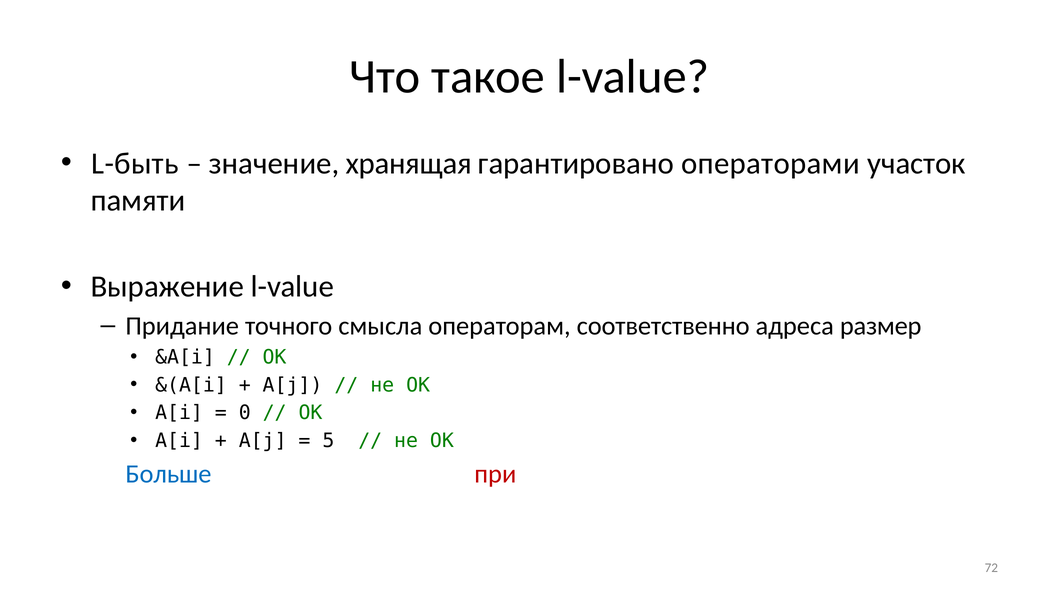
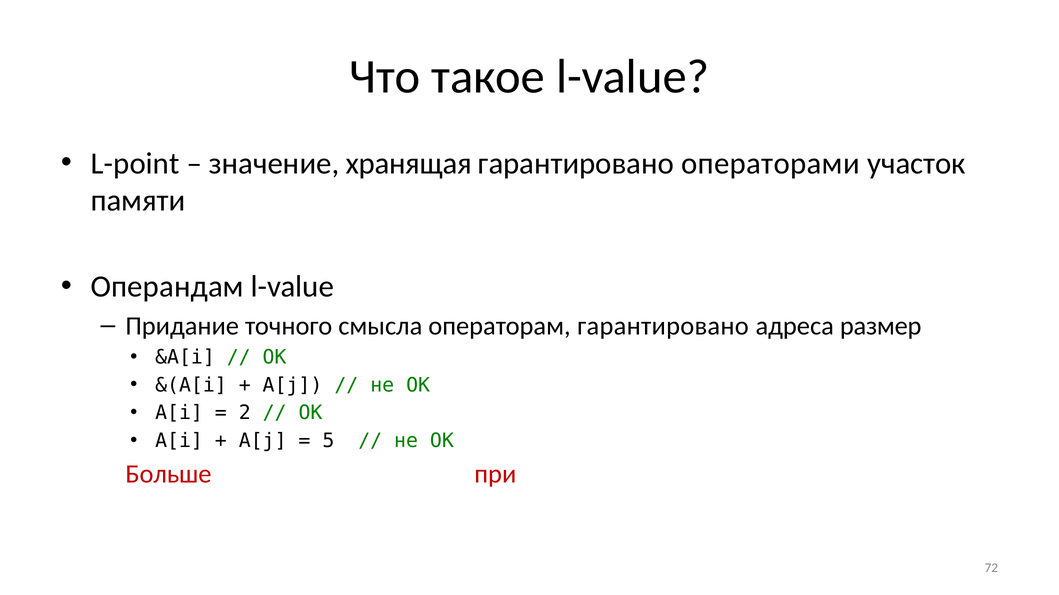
L-быть: L-быть -> L-point
Выражение: Выражение -> Операндам
операторам соответственно: соответственно -> гарантировано
0: 0 -> 2
Больше colour: blue -> red
